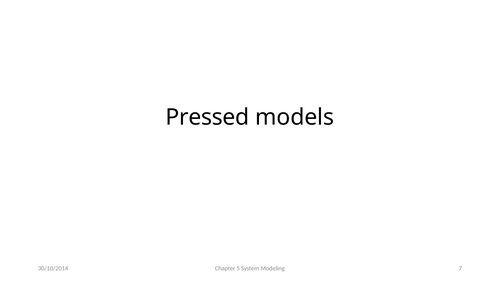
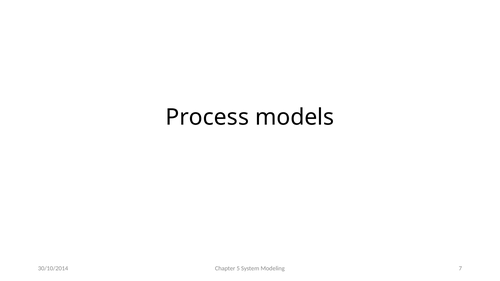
Pressed: Pressed -> Process
